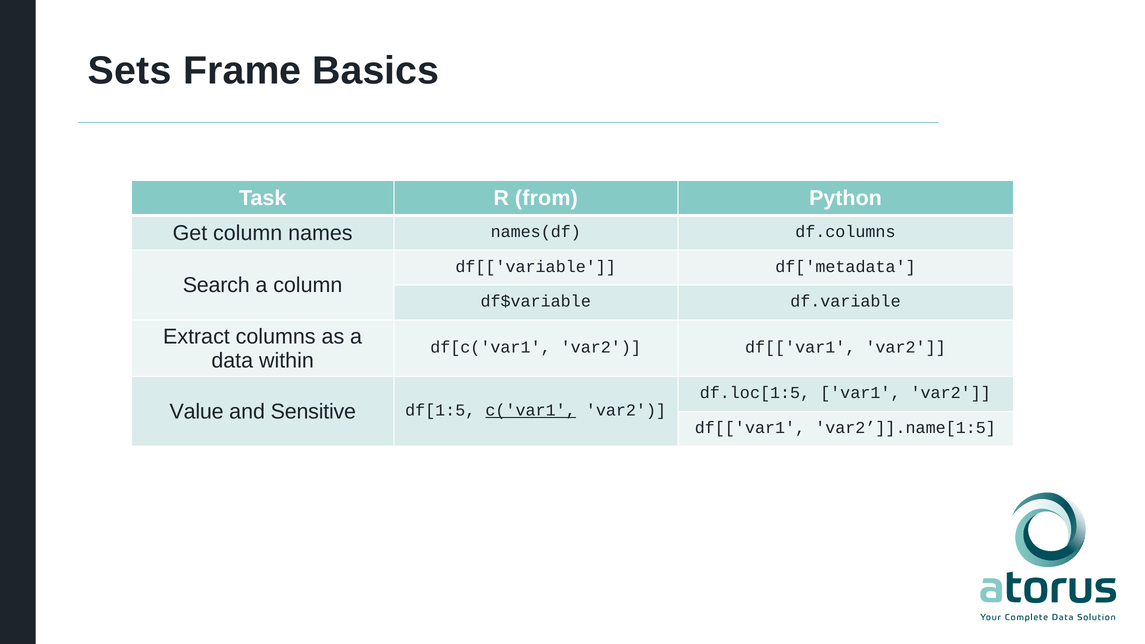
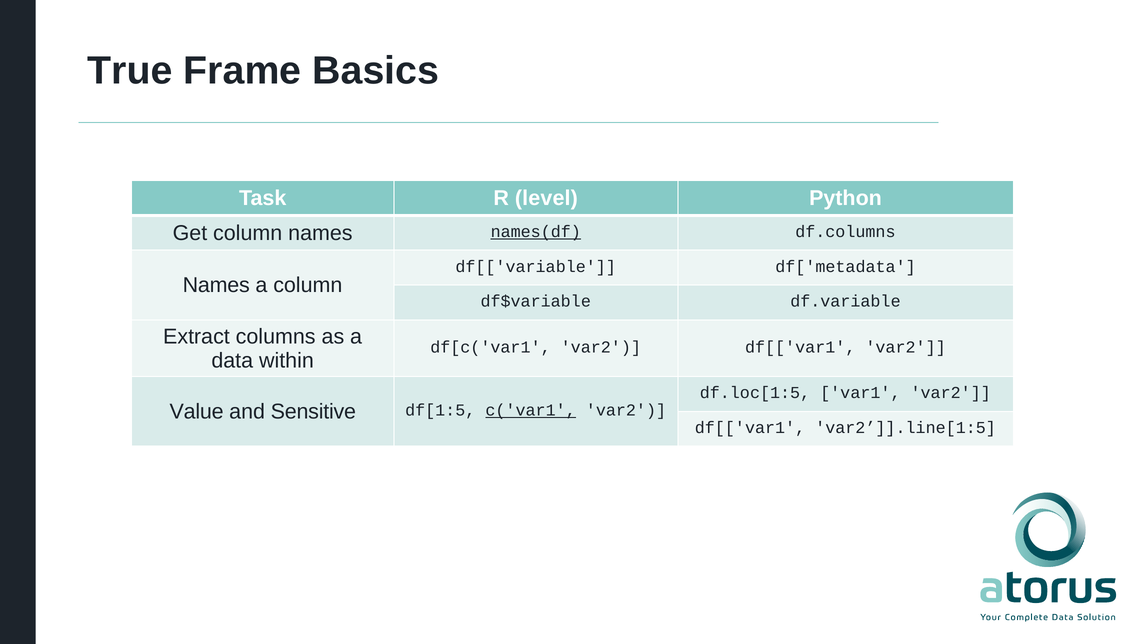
Sets: Sets -> True
from: from -> level
names(df underline: none -> present
Search at (216, 285): Search -> Names
var2’]].name[1:5: var2’]].name[1:5 -> var2’]].line[1:5
